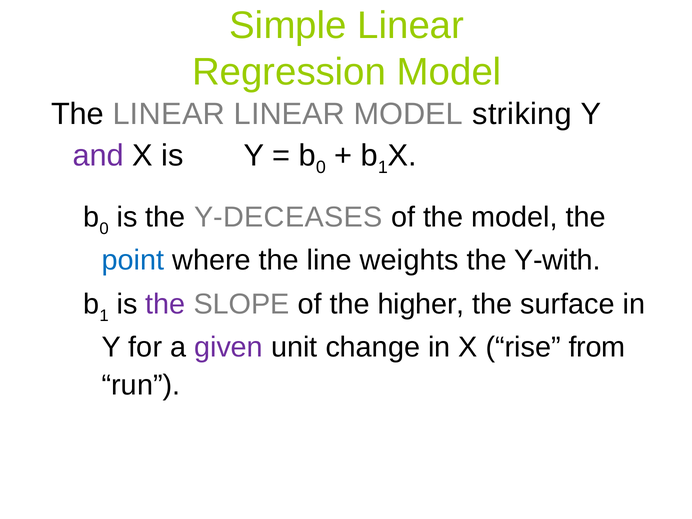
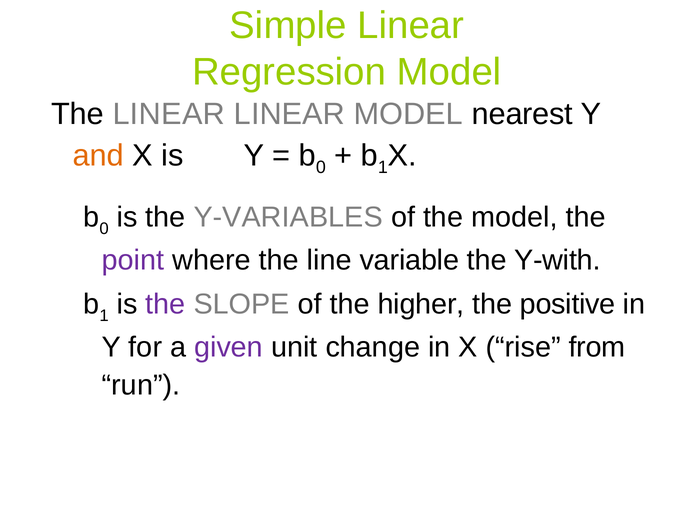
striking: striking -> nearest
and colour: purple -> orange
Y-DECEASES: Y-DECEASES -> Y-VARIABLES
point colour: blue -> purple
weights: weights -> variable
surface: surface -> positive
